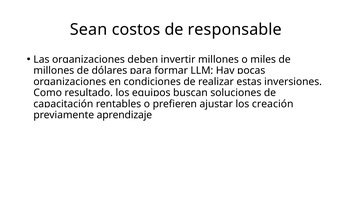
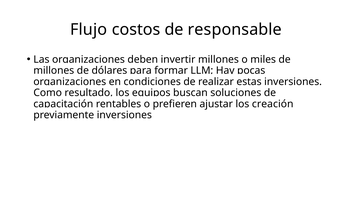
Sean: Sean -> Flujo
previamente aprendizaje: aprendizaje -> inversiones
